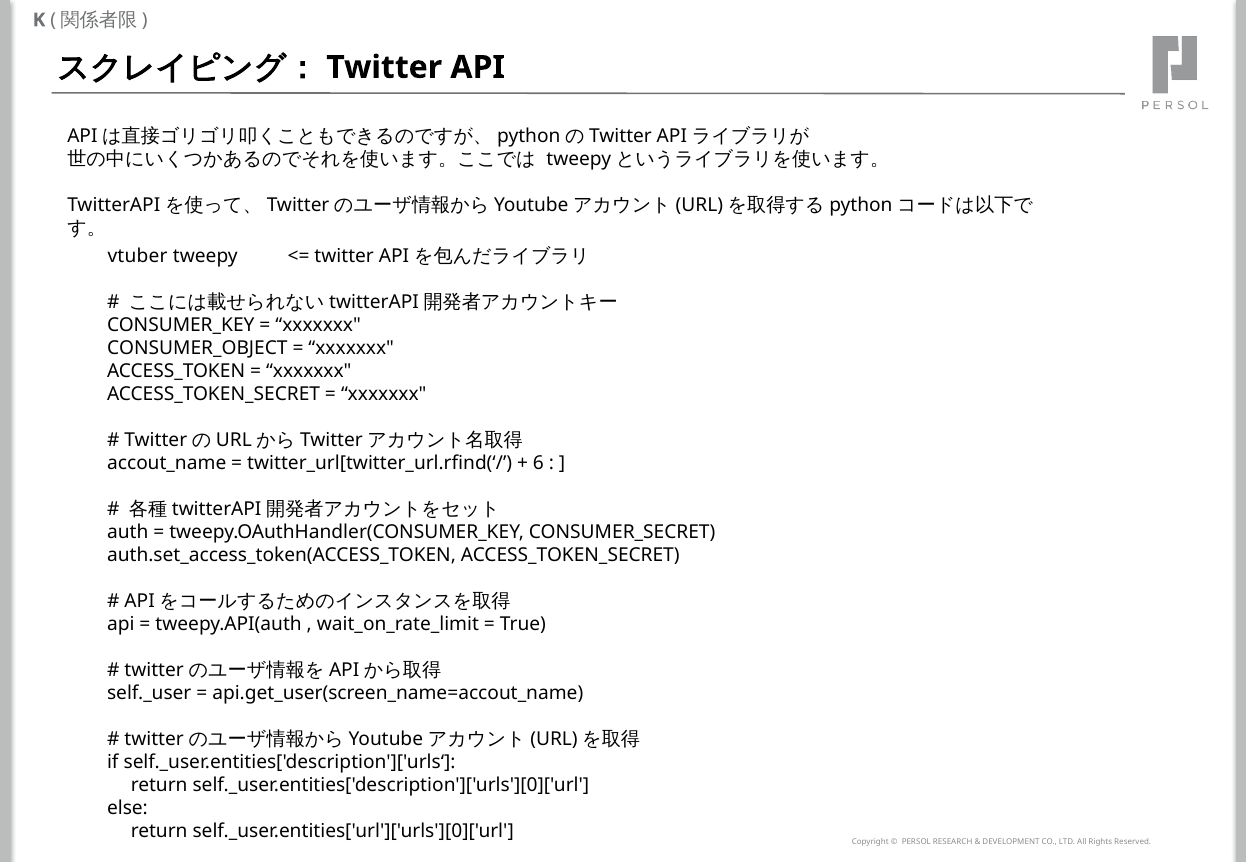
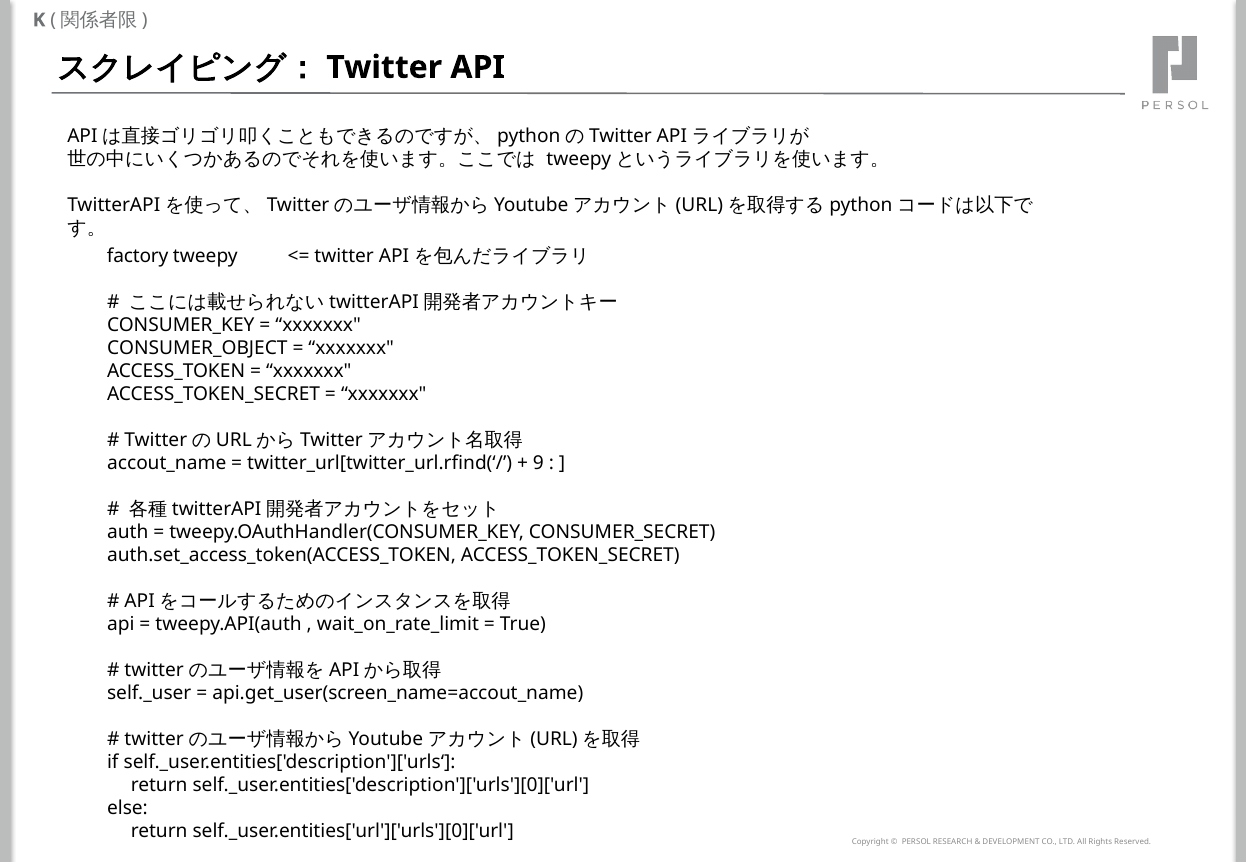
vtuber: vtuber -> factory
6: 6 -> 9
